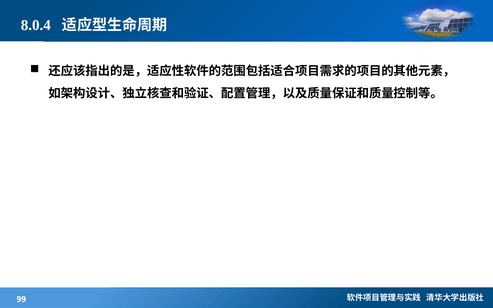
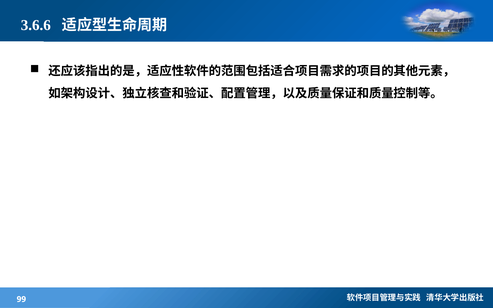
8.0.4: 8.0.4 -> 3.6.6
